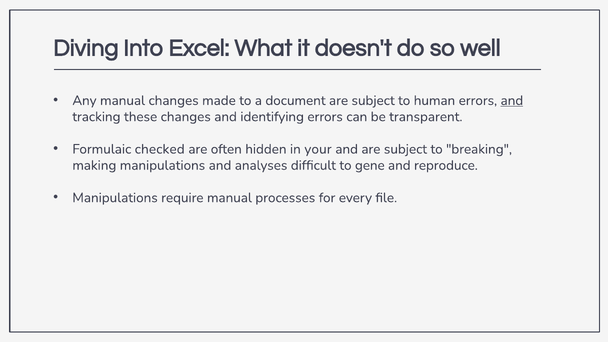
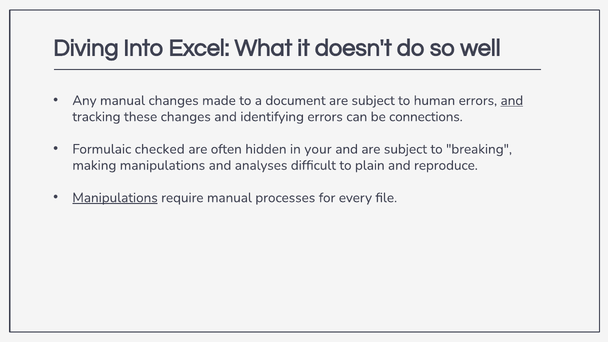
transparent: transparent -> connections
gene: gene -> plain
Manipulations at (115, 198) underline: none -> present
